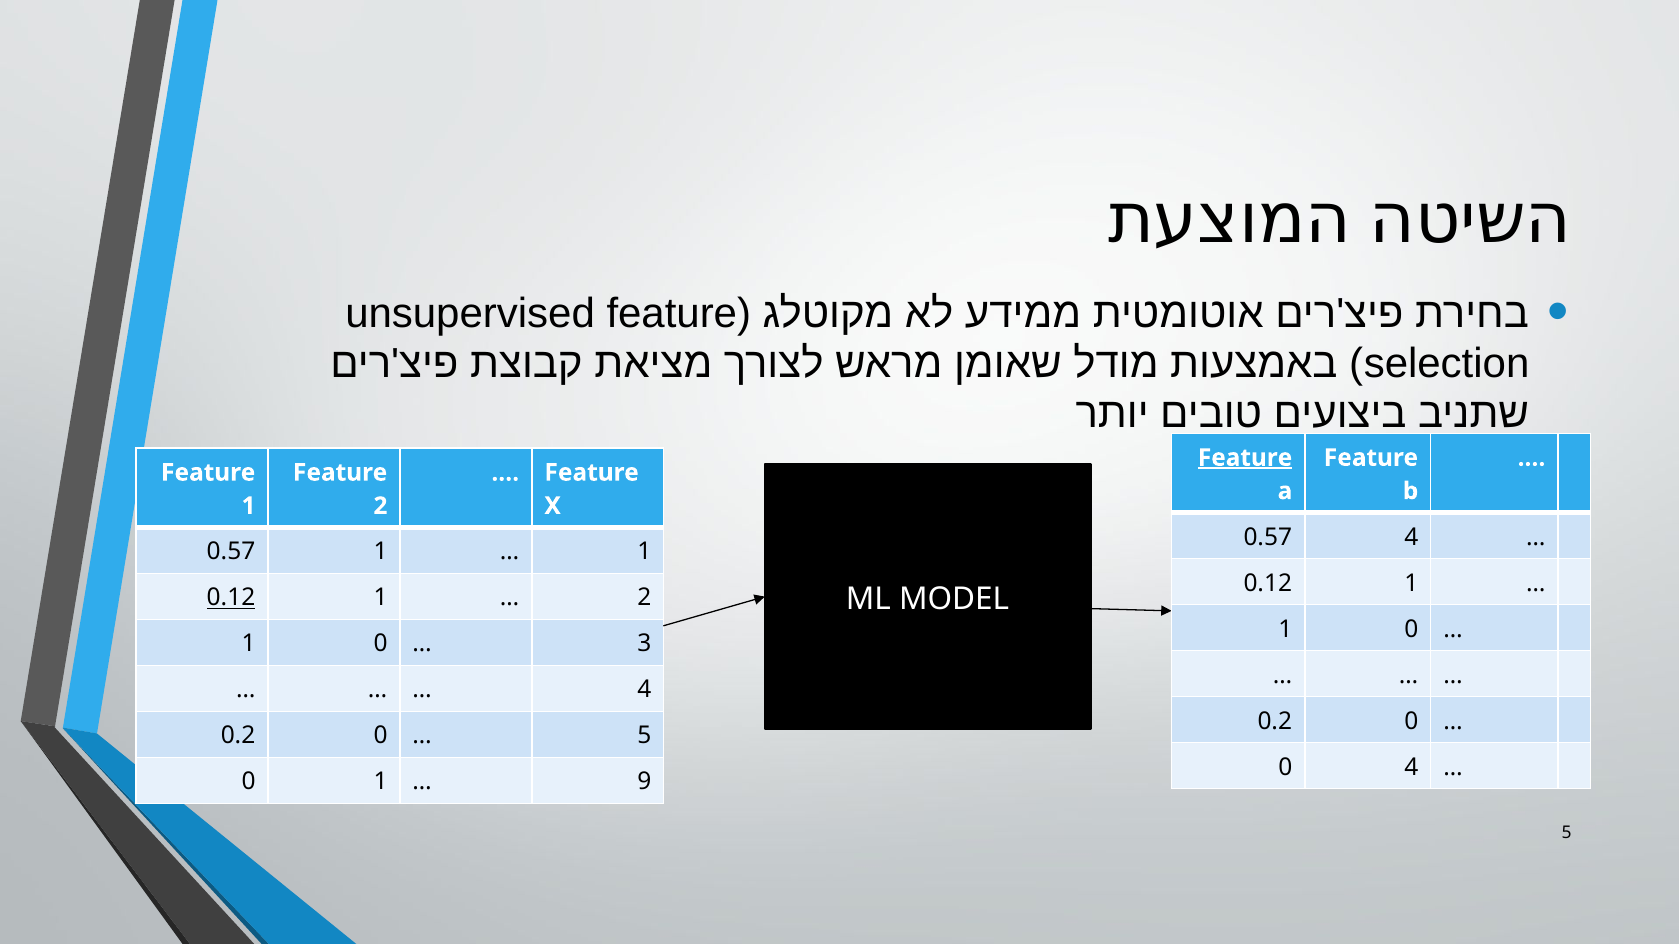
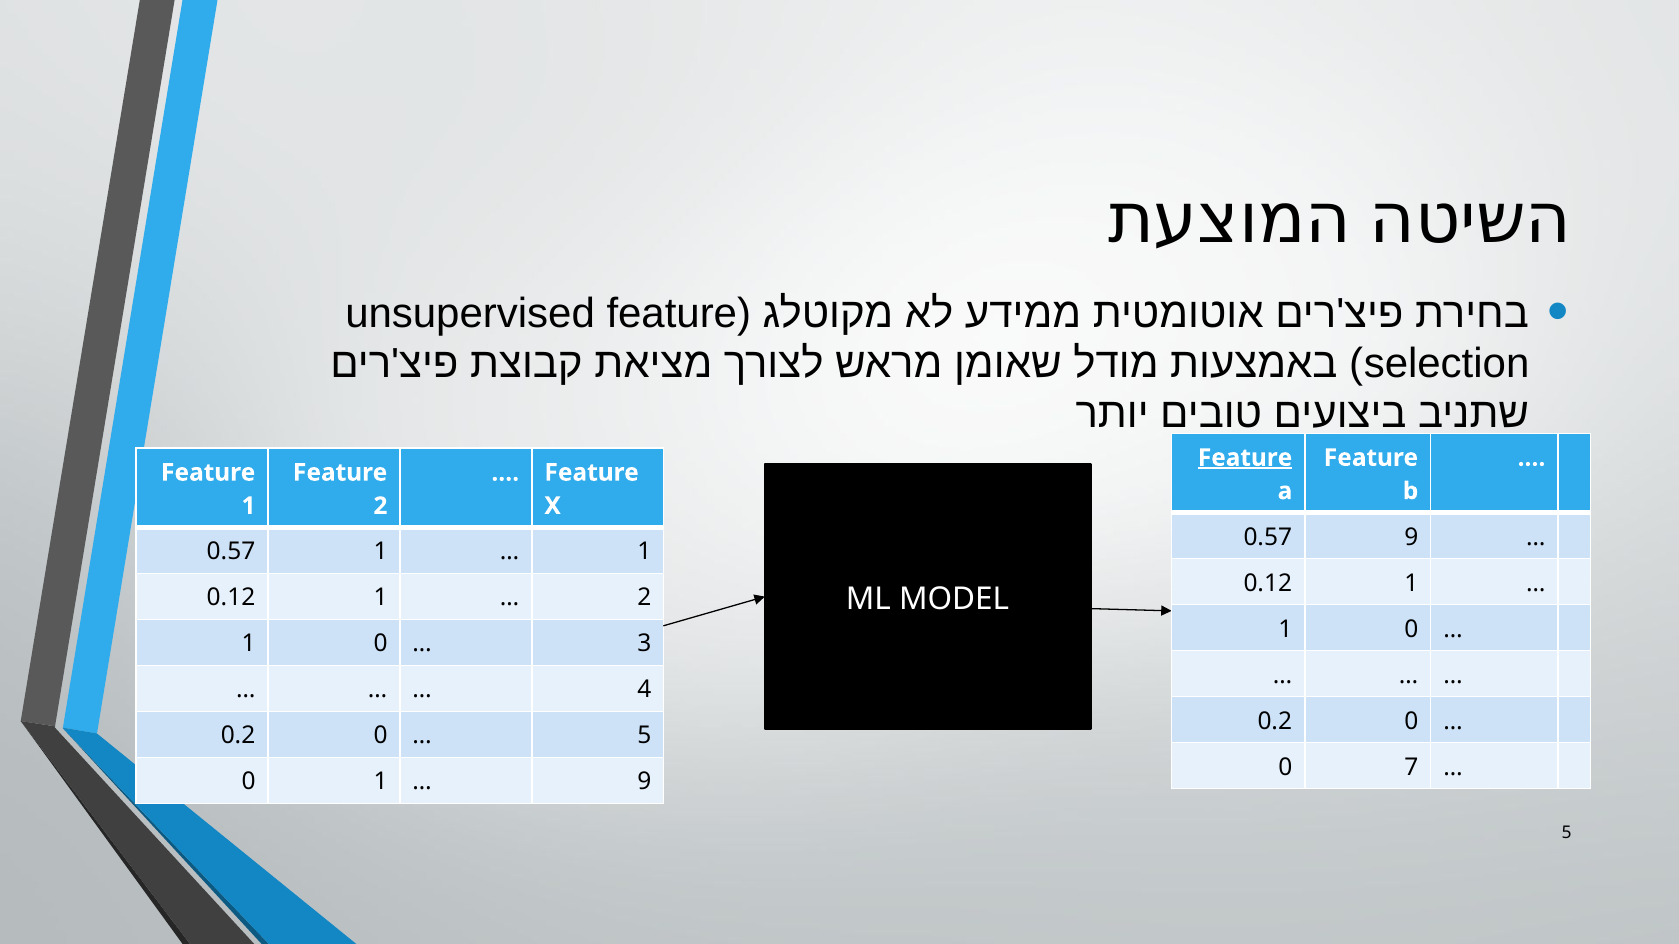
0.57 4: 4 -> 9
0.12 at (231, 598) underline: present -> none
0 4: 4 -> 7
